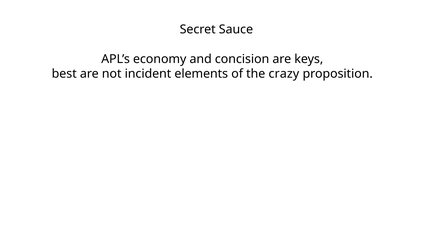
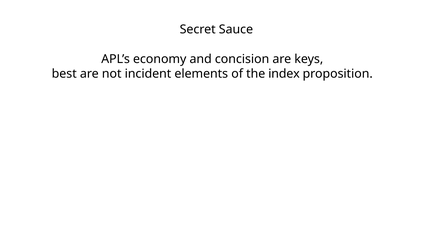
crazy: crazy -> index
